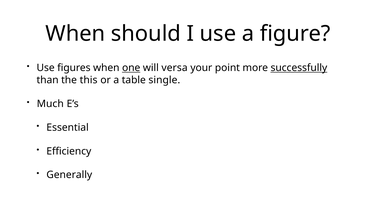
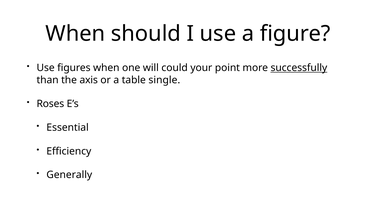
one underline: present -> none
versa: versa -> could
this: this -> axis
Much: Much -> Roses
